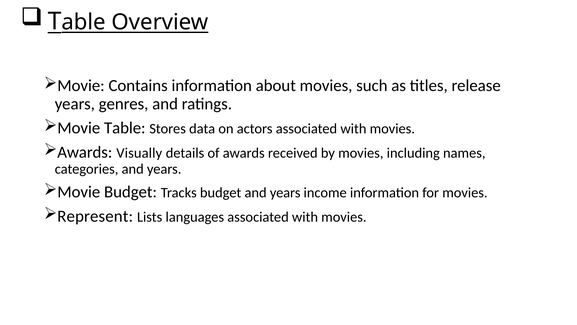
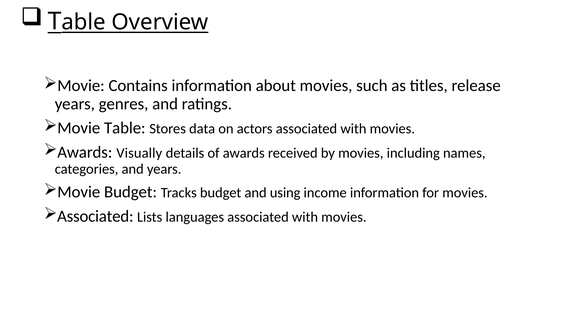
budget and years: years -> using
Represent at (95, 216): Represent -> Associated
